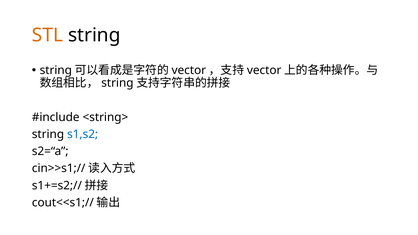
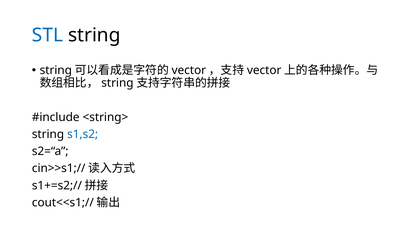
STL colour: orange -> blue
